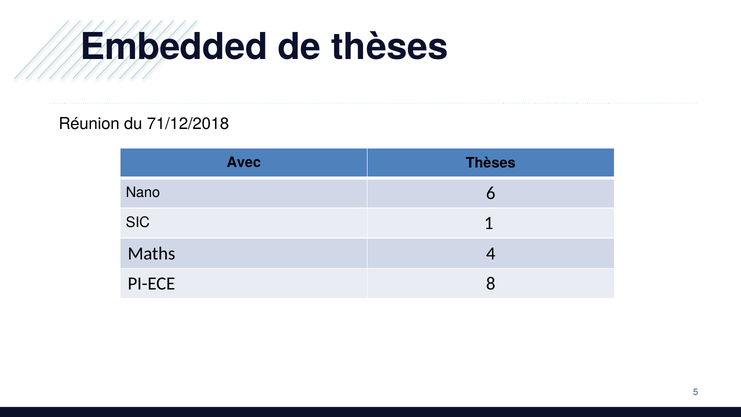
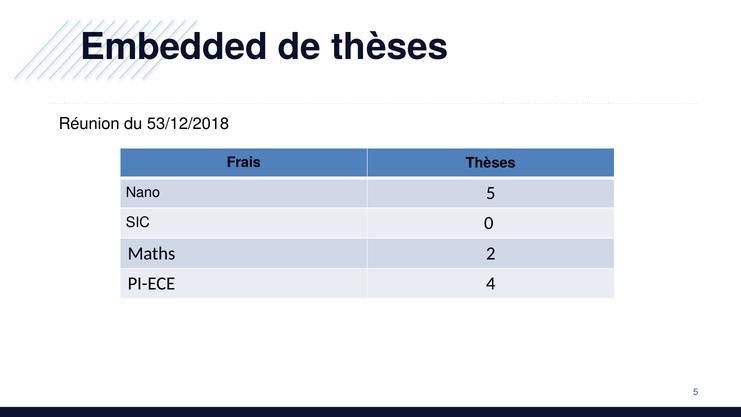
71/12/2018: 71/12/2018 -> 53/12/2018
Avec: Avec -> Frais
Nano 6: 6 -> 5
1: 1 -> 0
4: 4 -> 2
8: 8 -> 4
